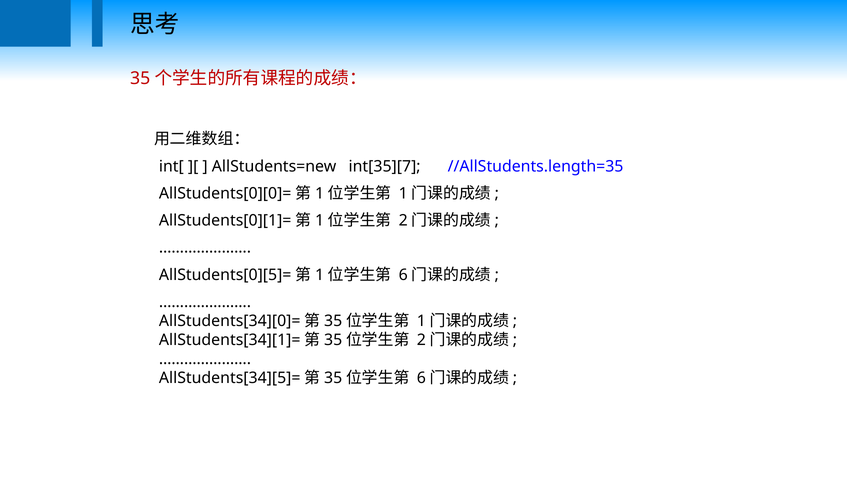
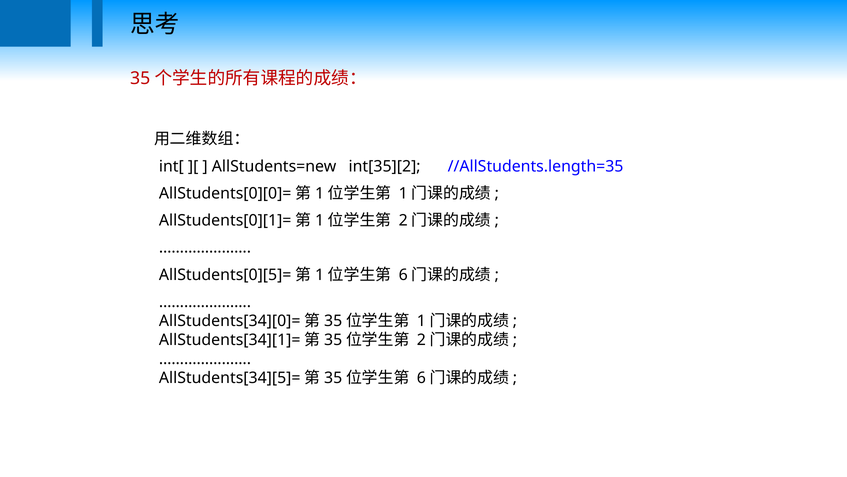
int[35][7: int[35][7 -> int[35][2
